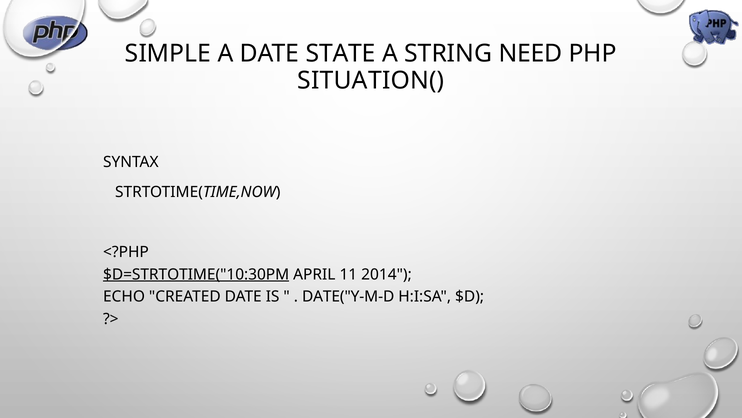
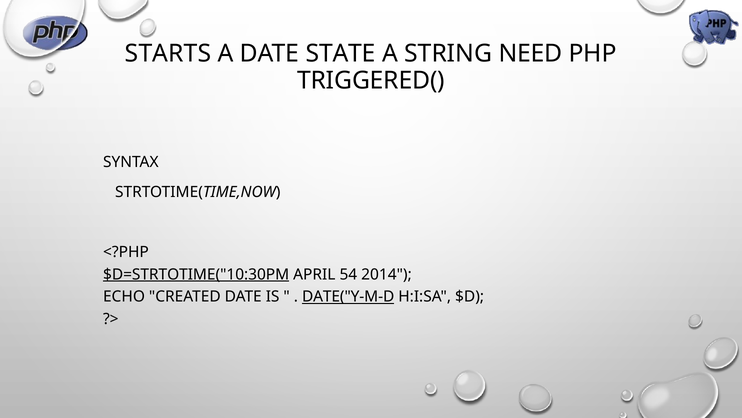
SIMPLE: SIMPLE -> STARTS
SITUATION(: SITUATION( -> TRIGGERED(
11: 11 -> 54
DATE("Y-M-D underline: none -> present
